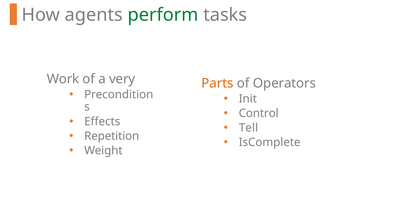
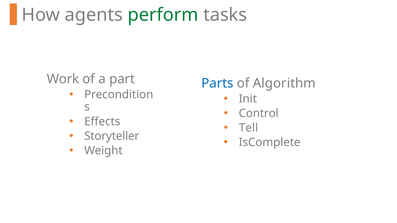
very: very -> part
Parts colour: orange -> blue
Operators: Operators -> Algorithm
Repetition: Repetition -> Storyteller
